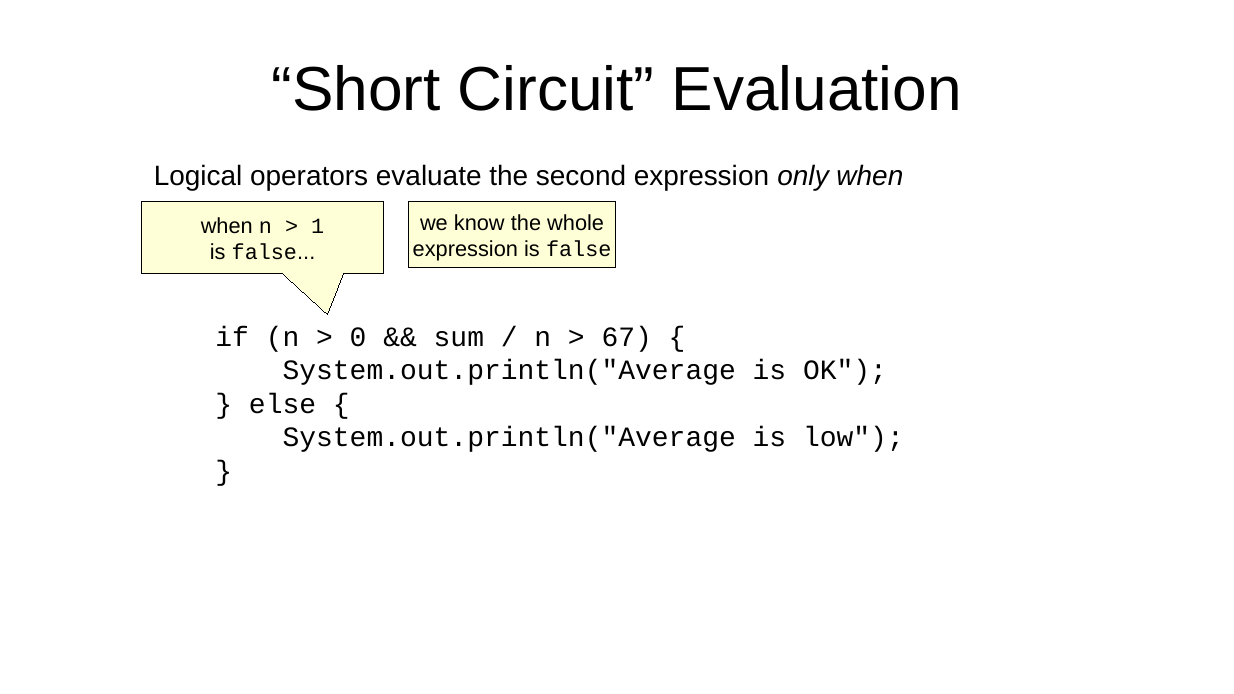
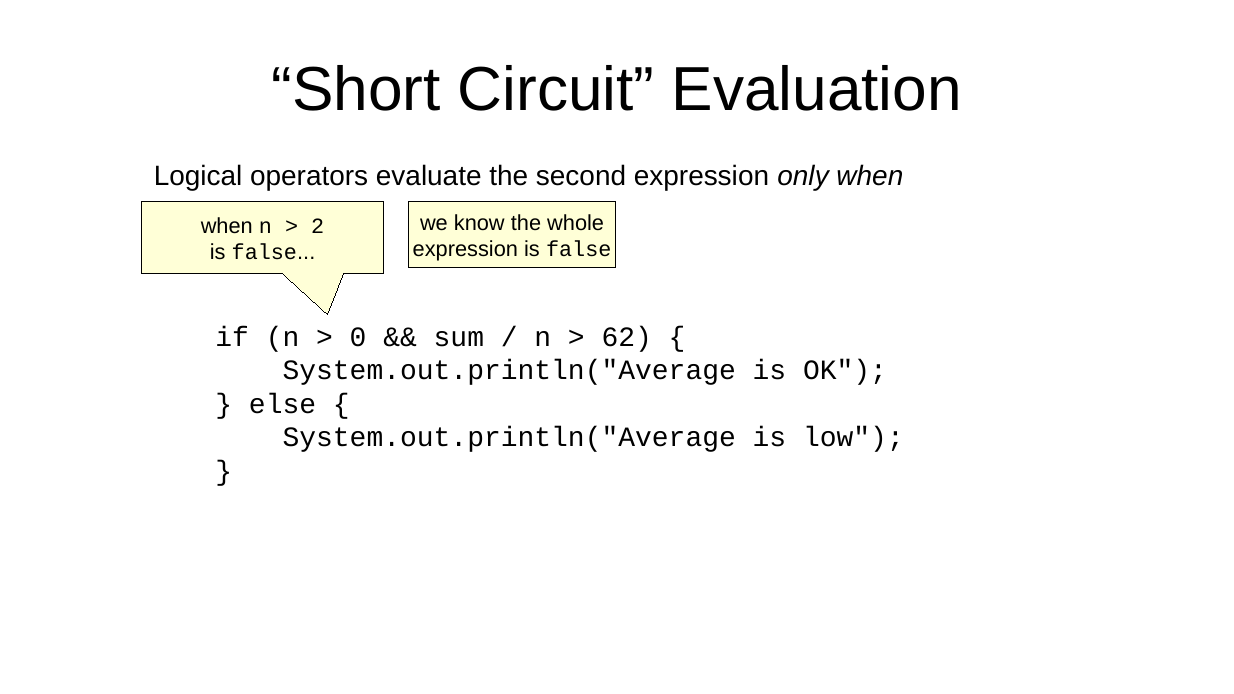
1: 1 -> 2
67: 67 -> 62
